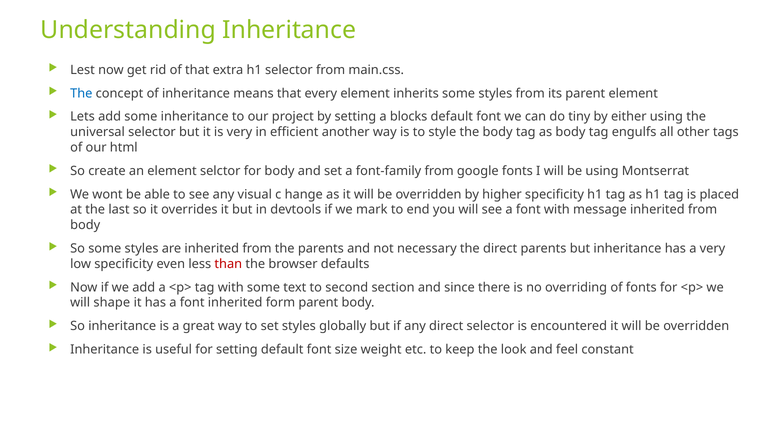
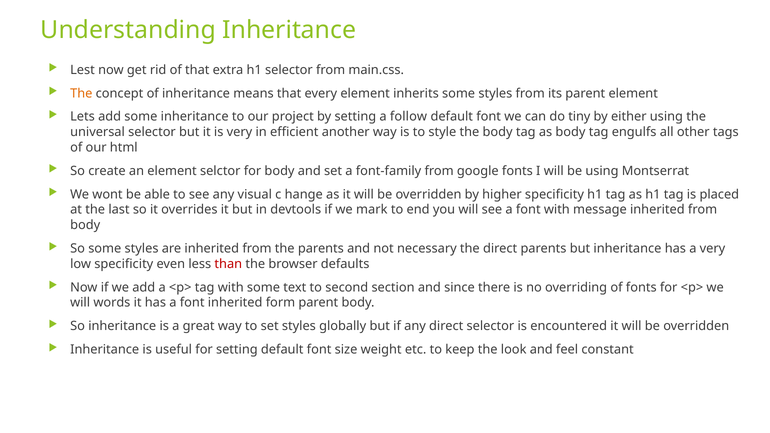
The at (81, 93) colour: blue -> orange
blocks: blocks -> follow
shape: shape -> words
